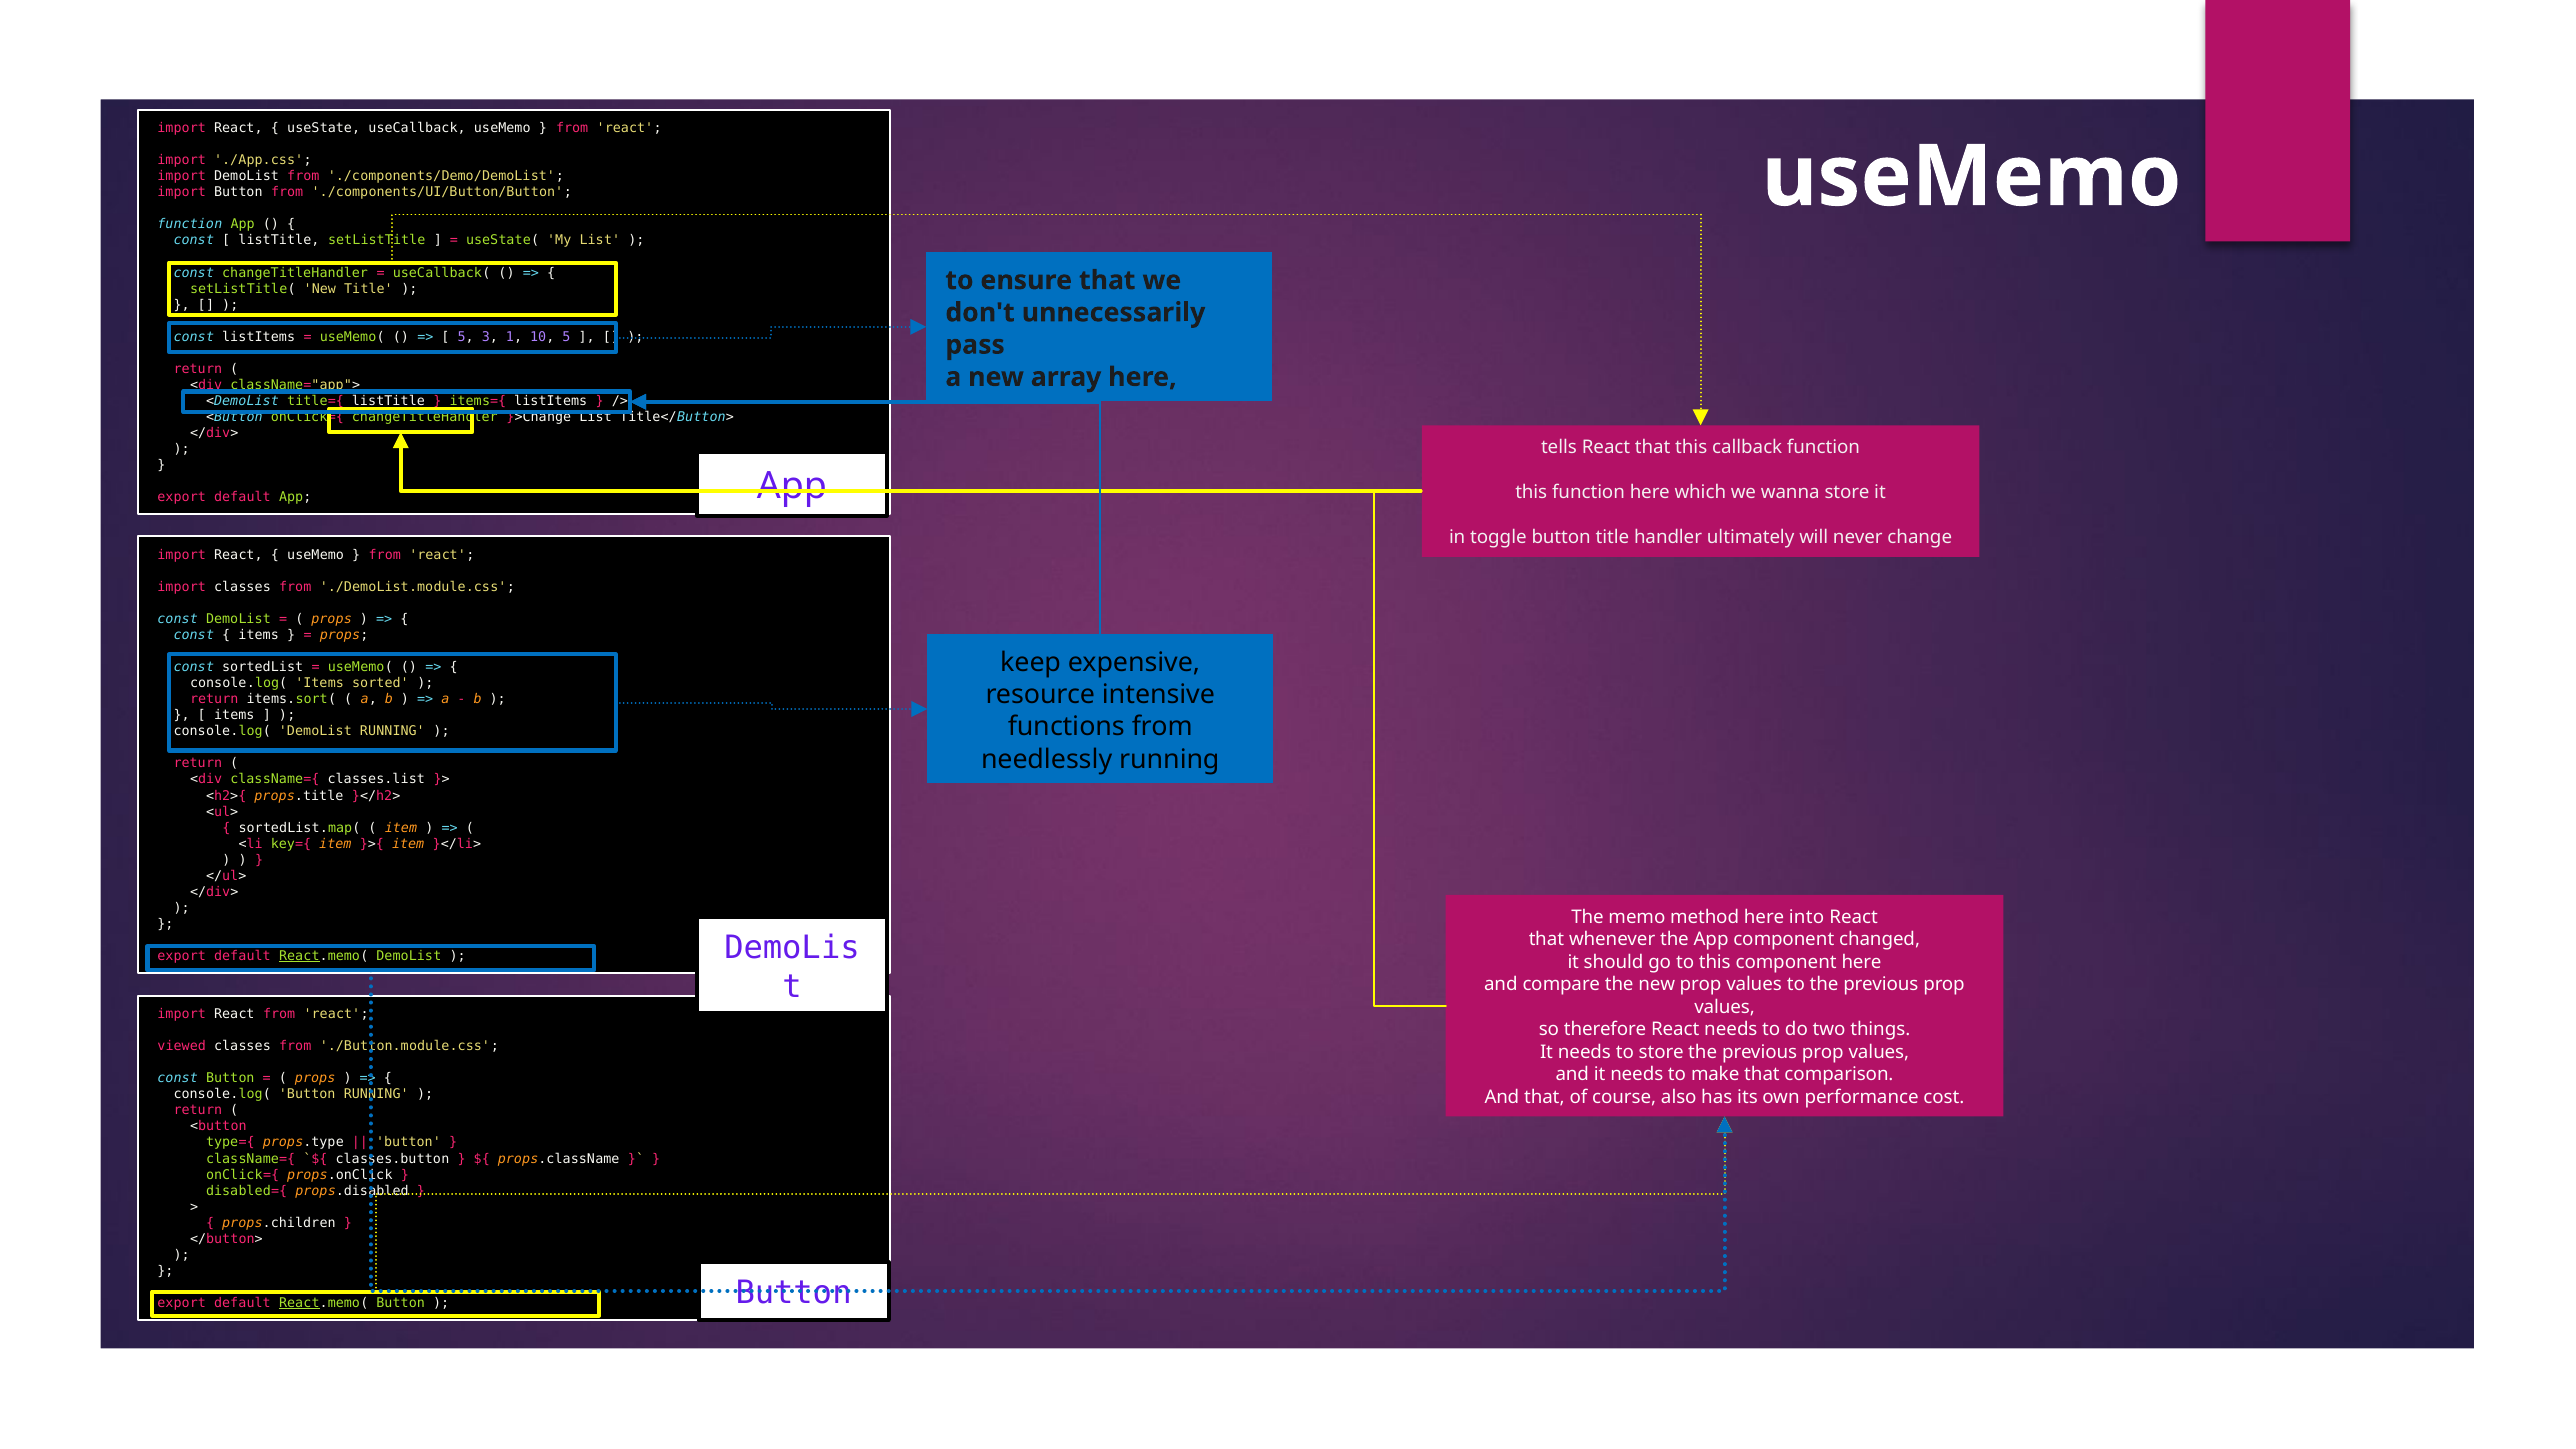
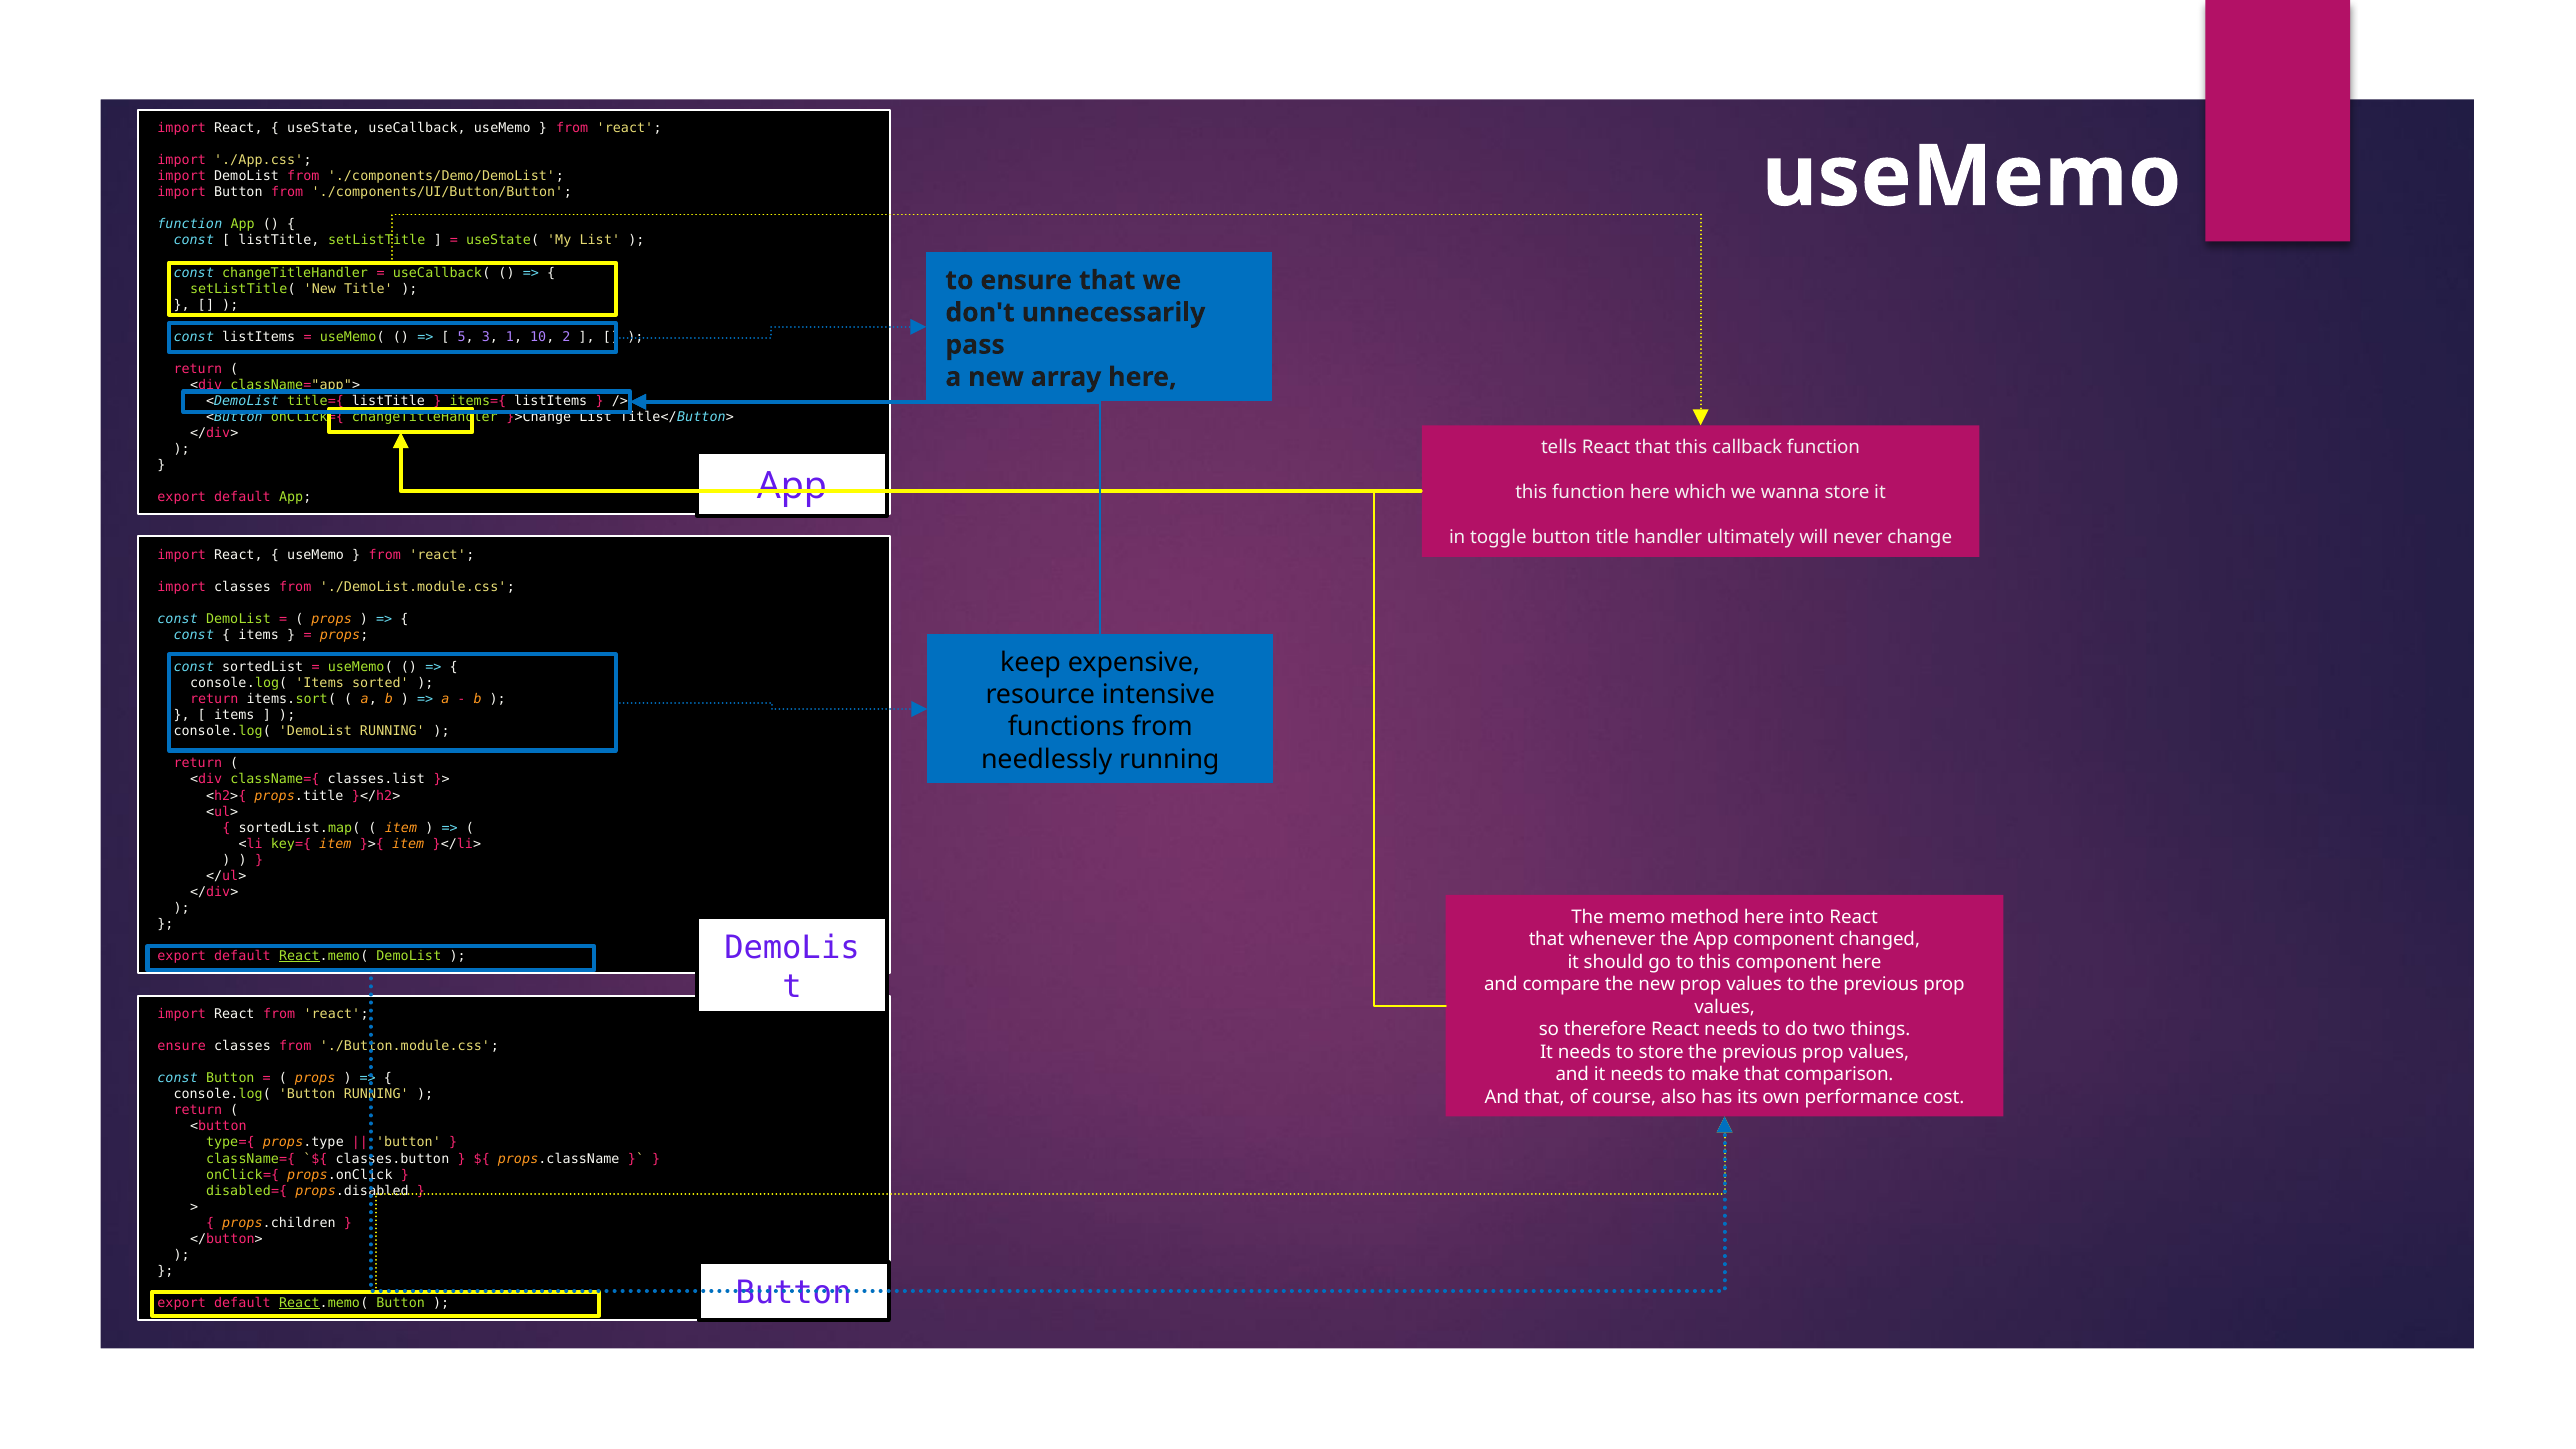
10 5: 5 -> 2
viewed at (182, 1046): viewed -> ensure
